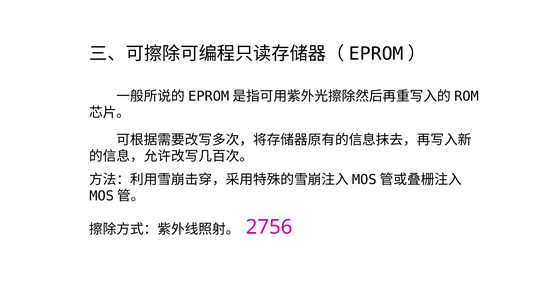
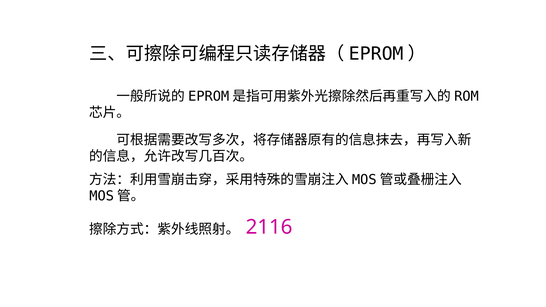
2756: 2756 -> 2116
